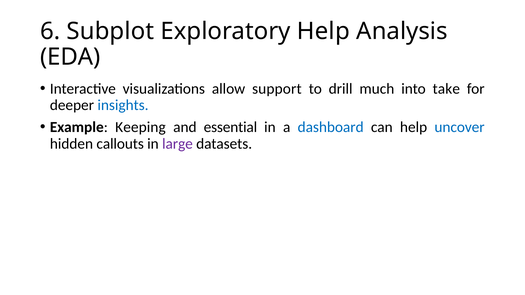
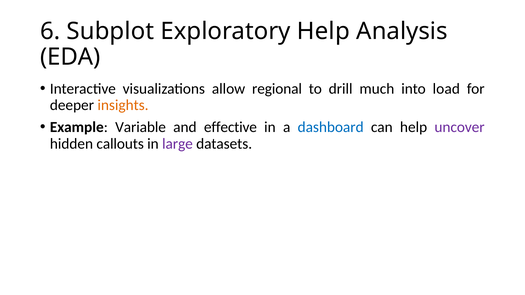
support: support -> regional
take: take -> load
insights colour: blue -> orange
Keeping: Keeping -> Variable
essential: essential -> effective
uncover colour: blue -> purple
